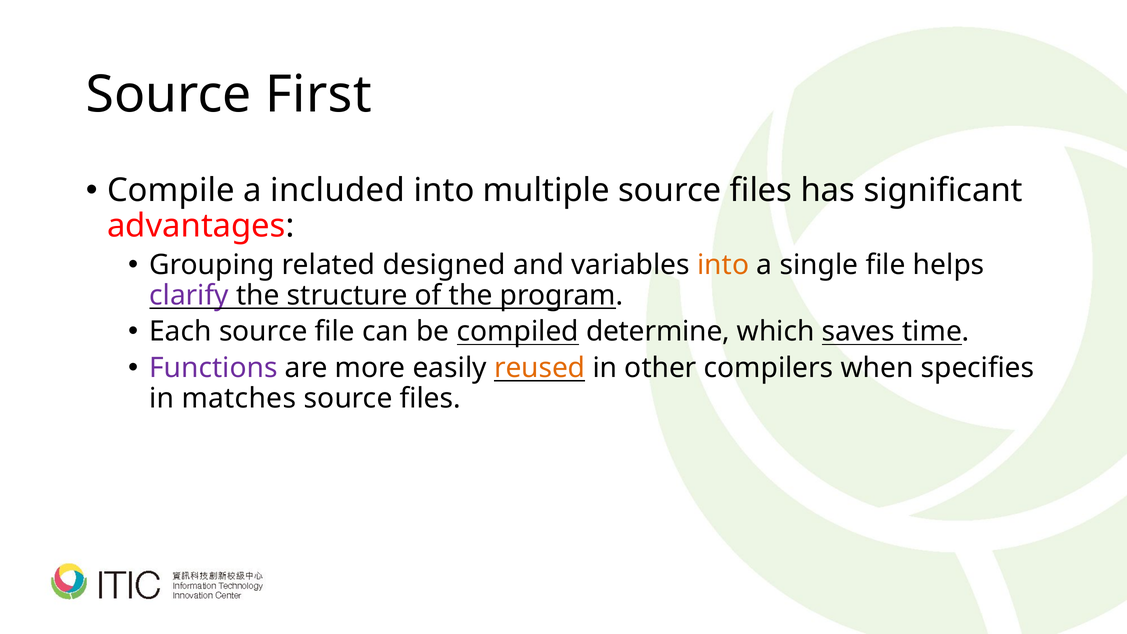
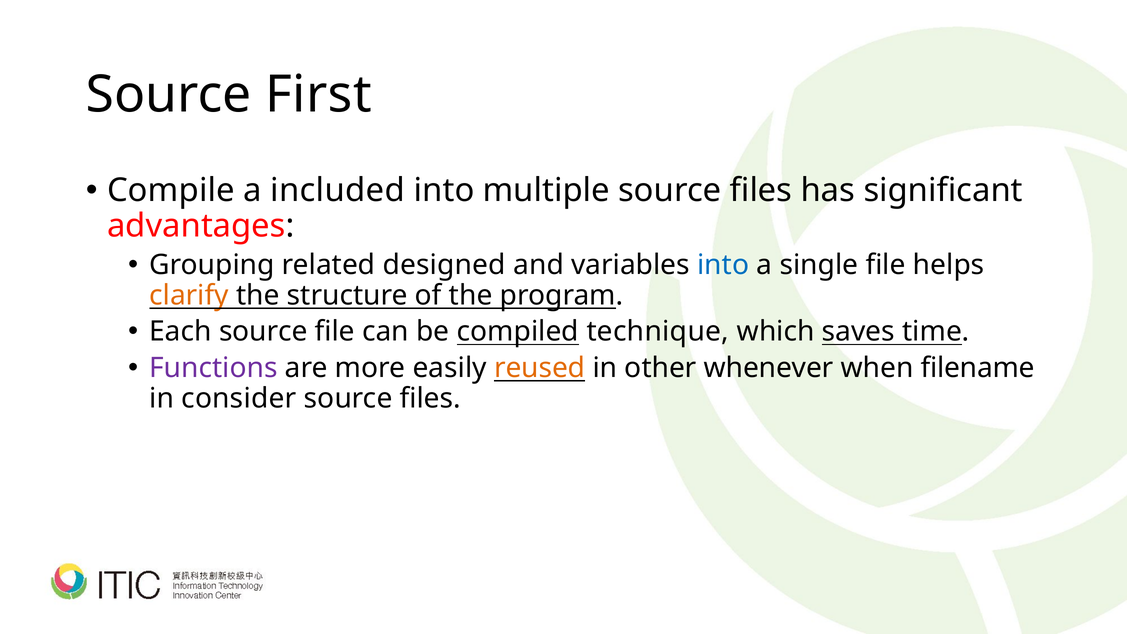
into at (723, 265) colour: orange -> blue
clarify colour: purple -> orange
determine: determine -> technique
compilers: compilers -> whenever
specifies: specifies -> filename
matches: matches -> consider
